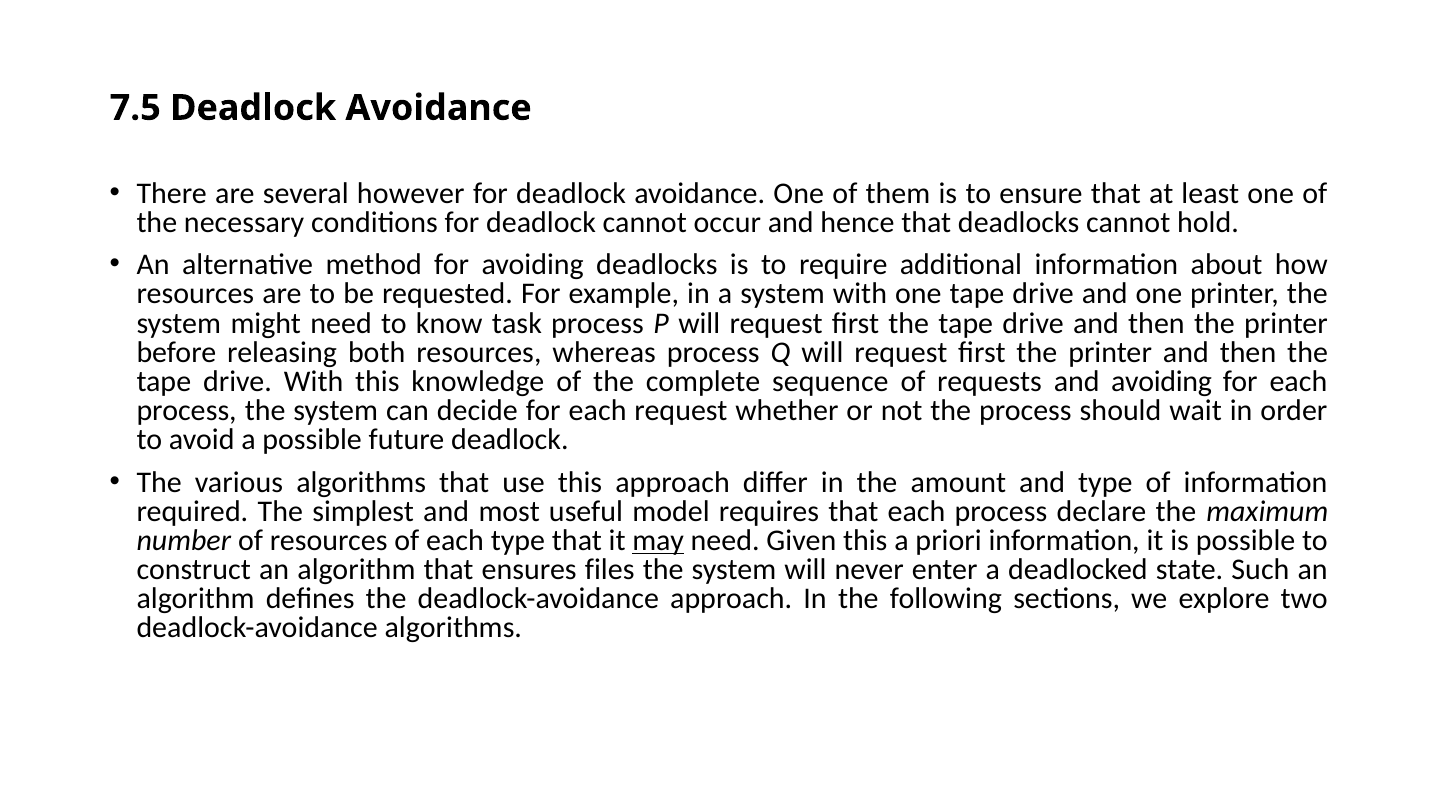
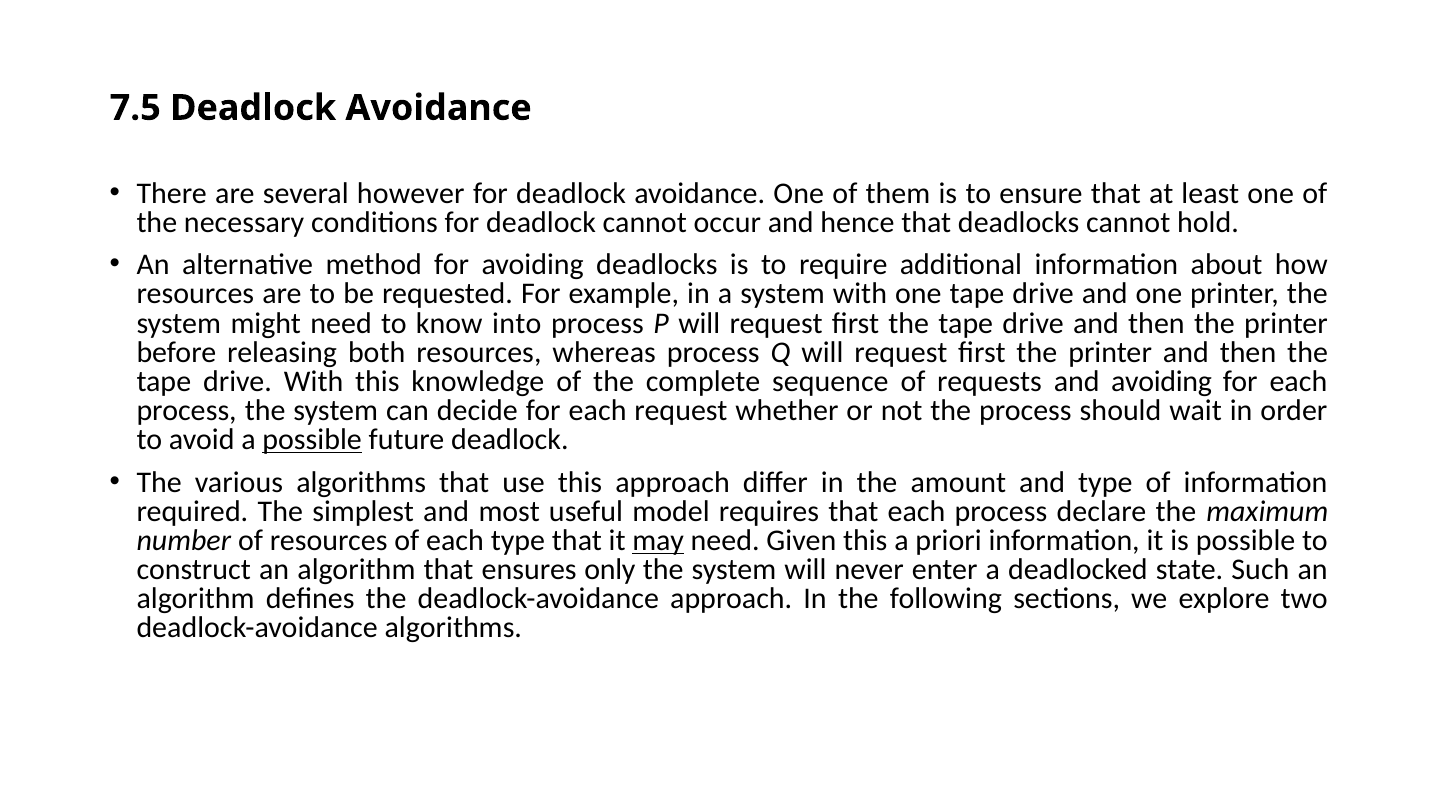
task: task -> into
possible at (312, 440) underline: none -> present
files: files -> only
